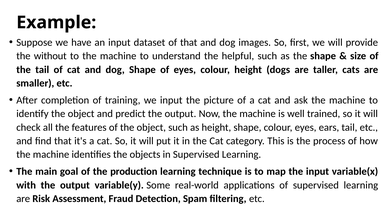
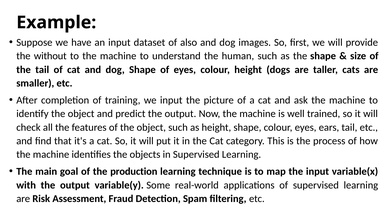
of that: that -> also
helpful: helpful -> human
